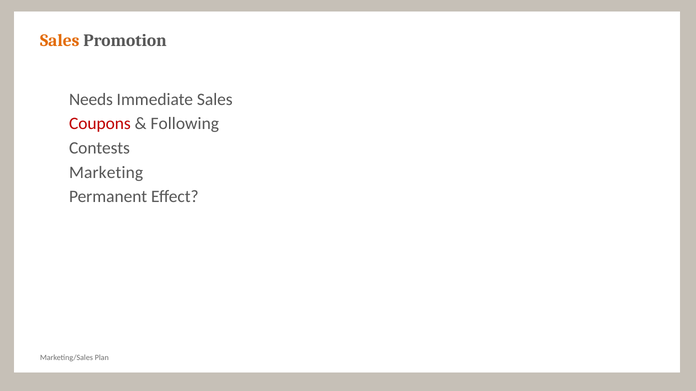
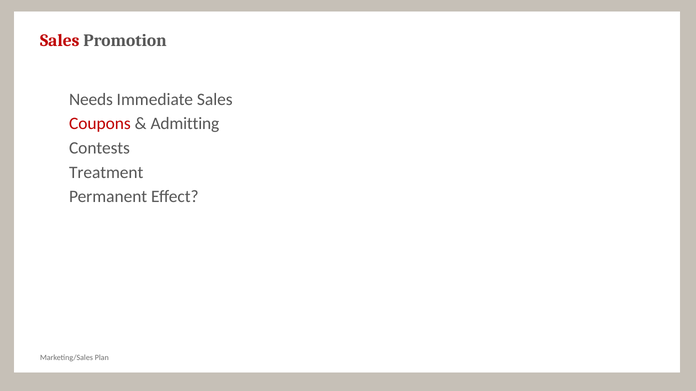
Sales at (60, 40) colour: orange -> red
Following: Following -> Admitting
Marketing: Marketing -> Treatment
